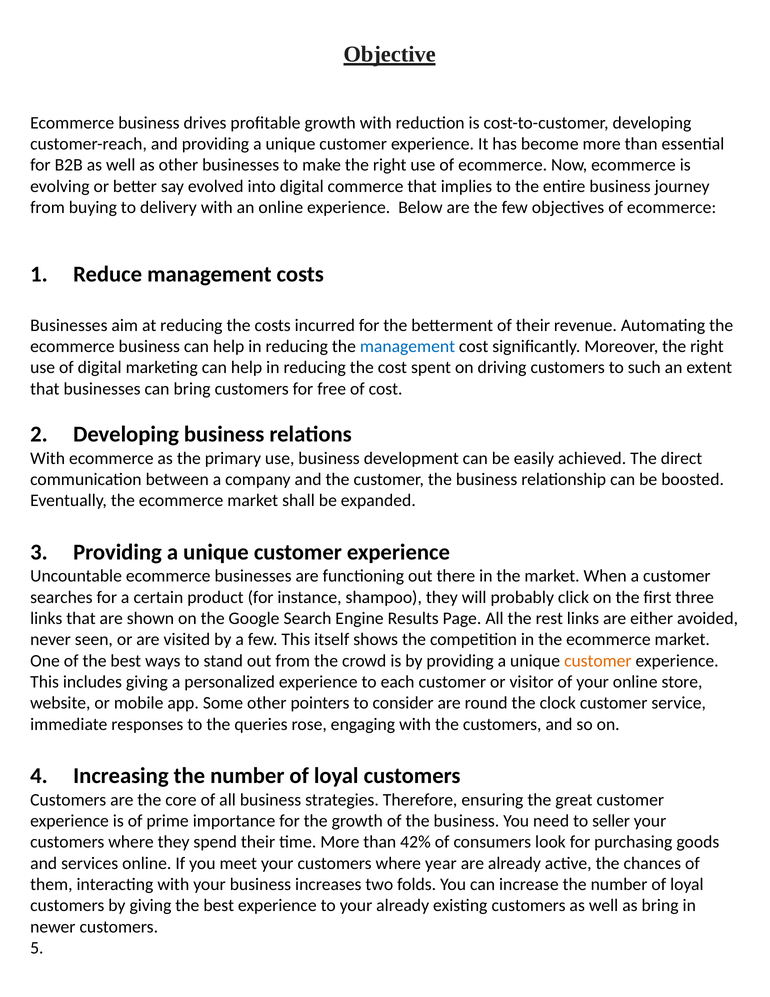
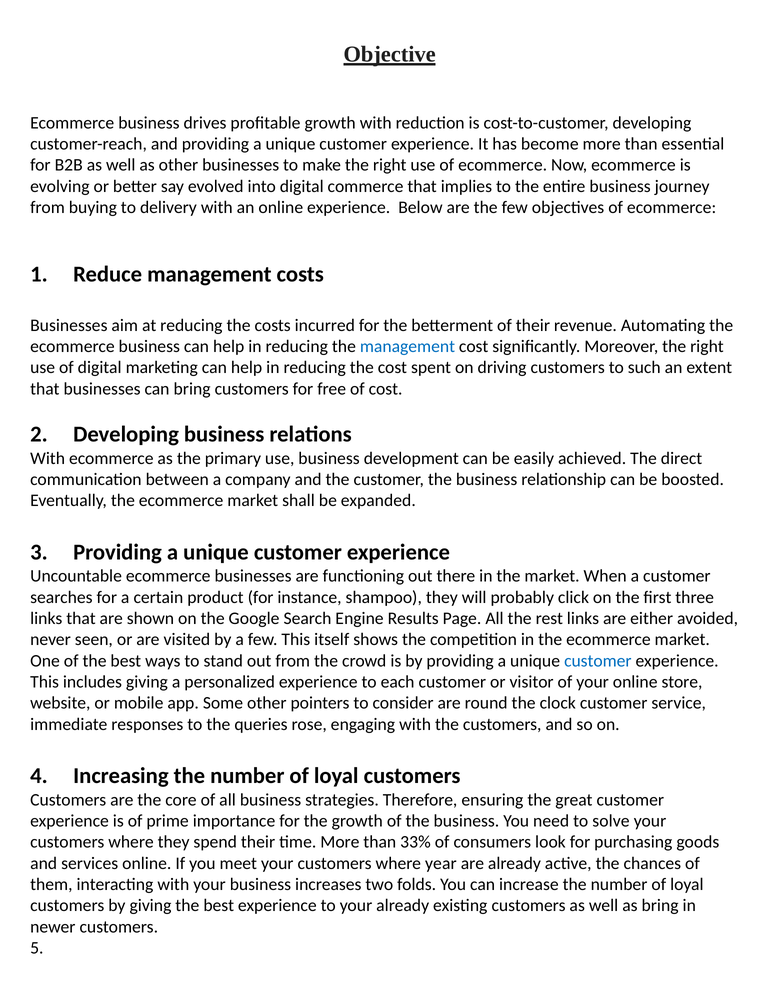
customer at (598, 660) colour: orange -> blue
seller: seller -> solve
42%: 42% -> 33%
